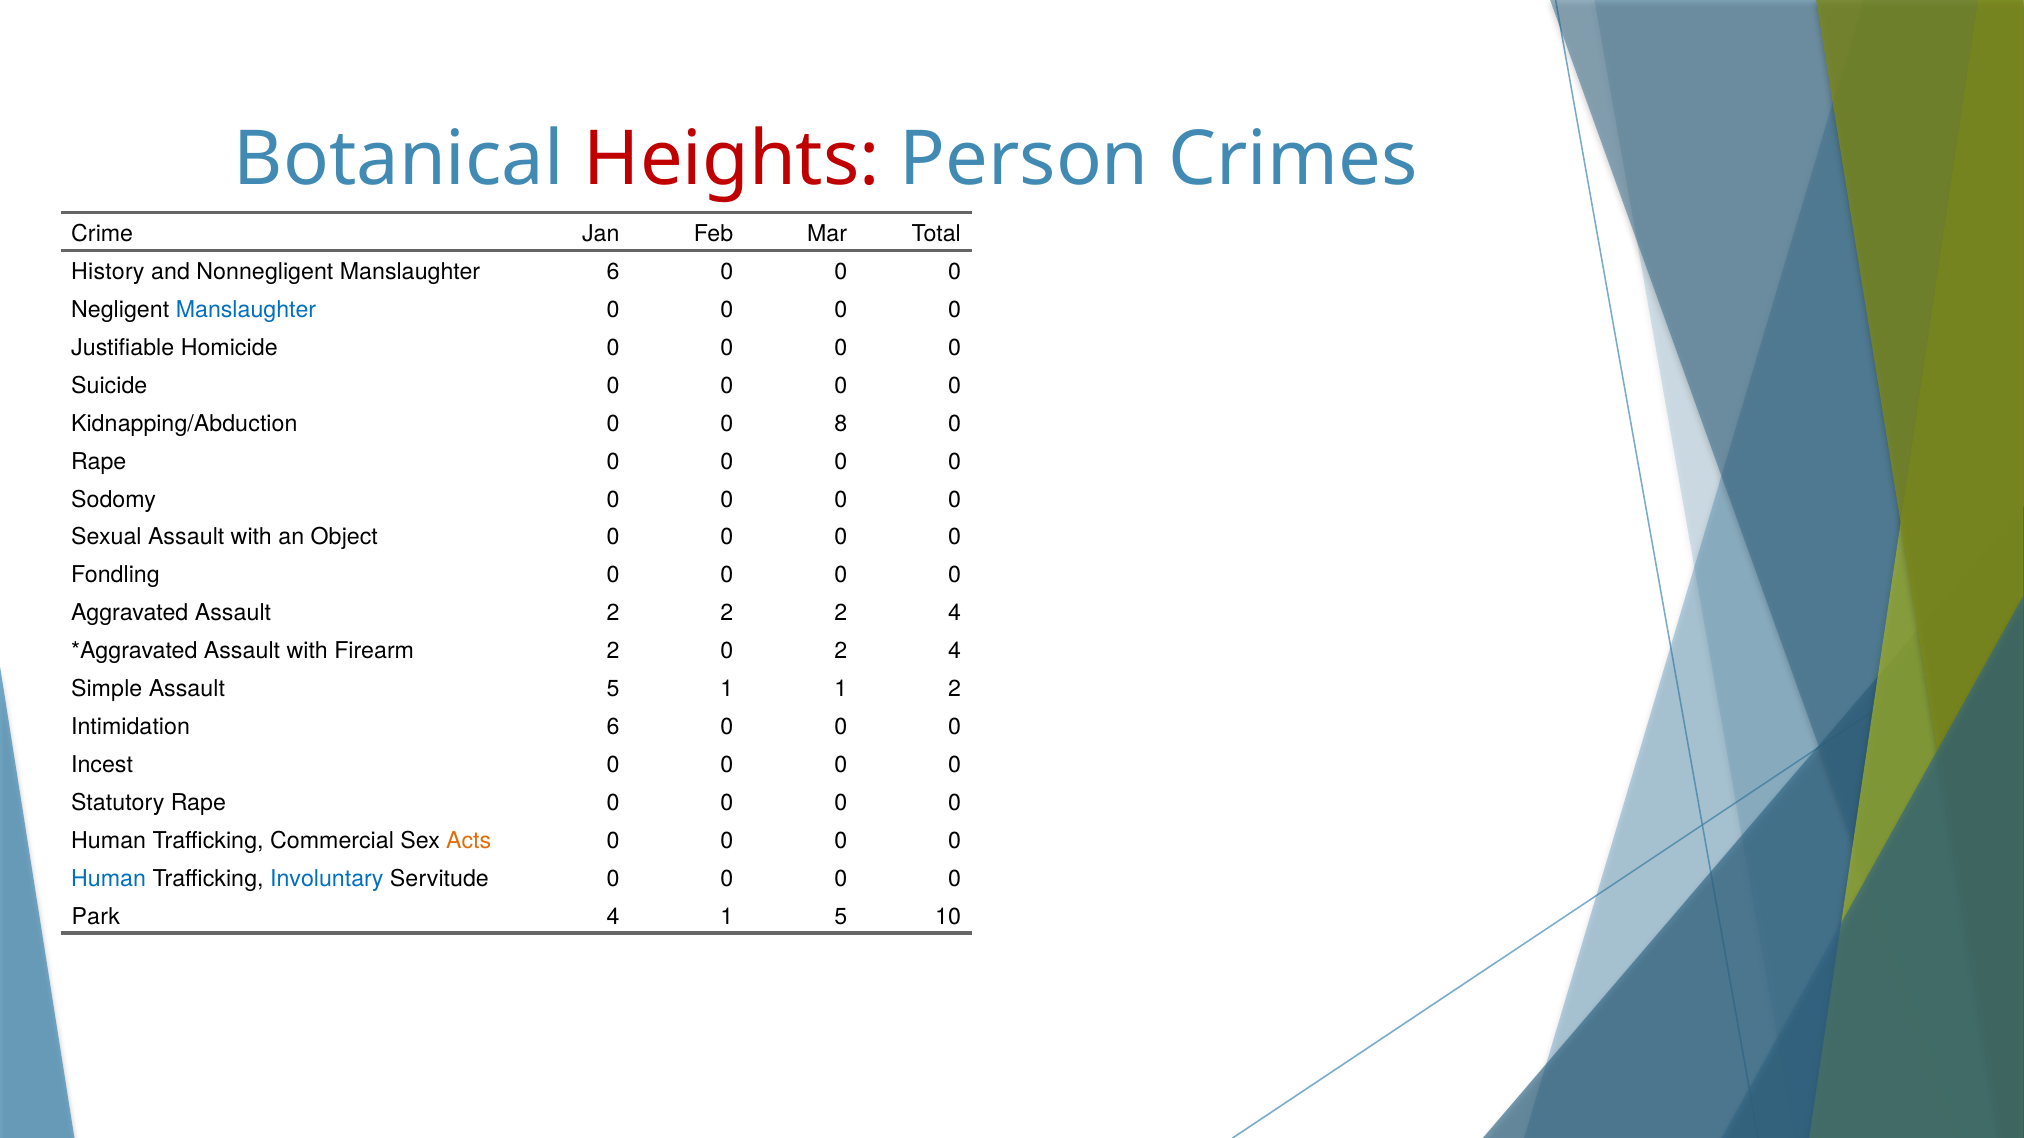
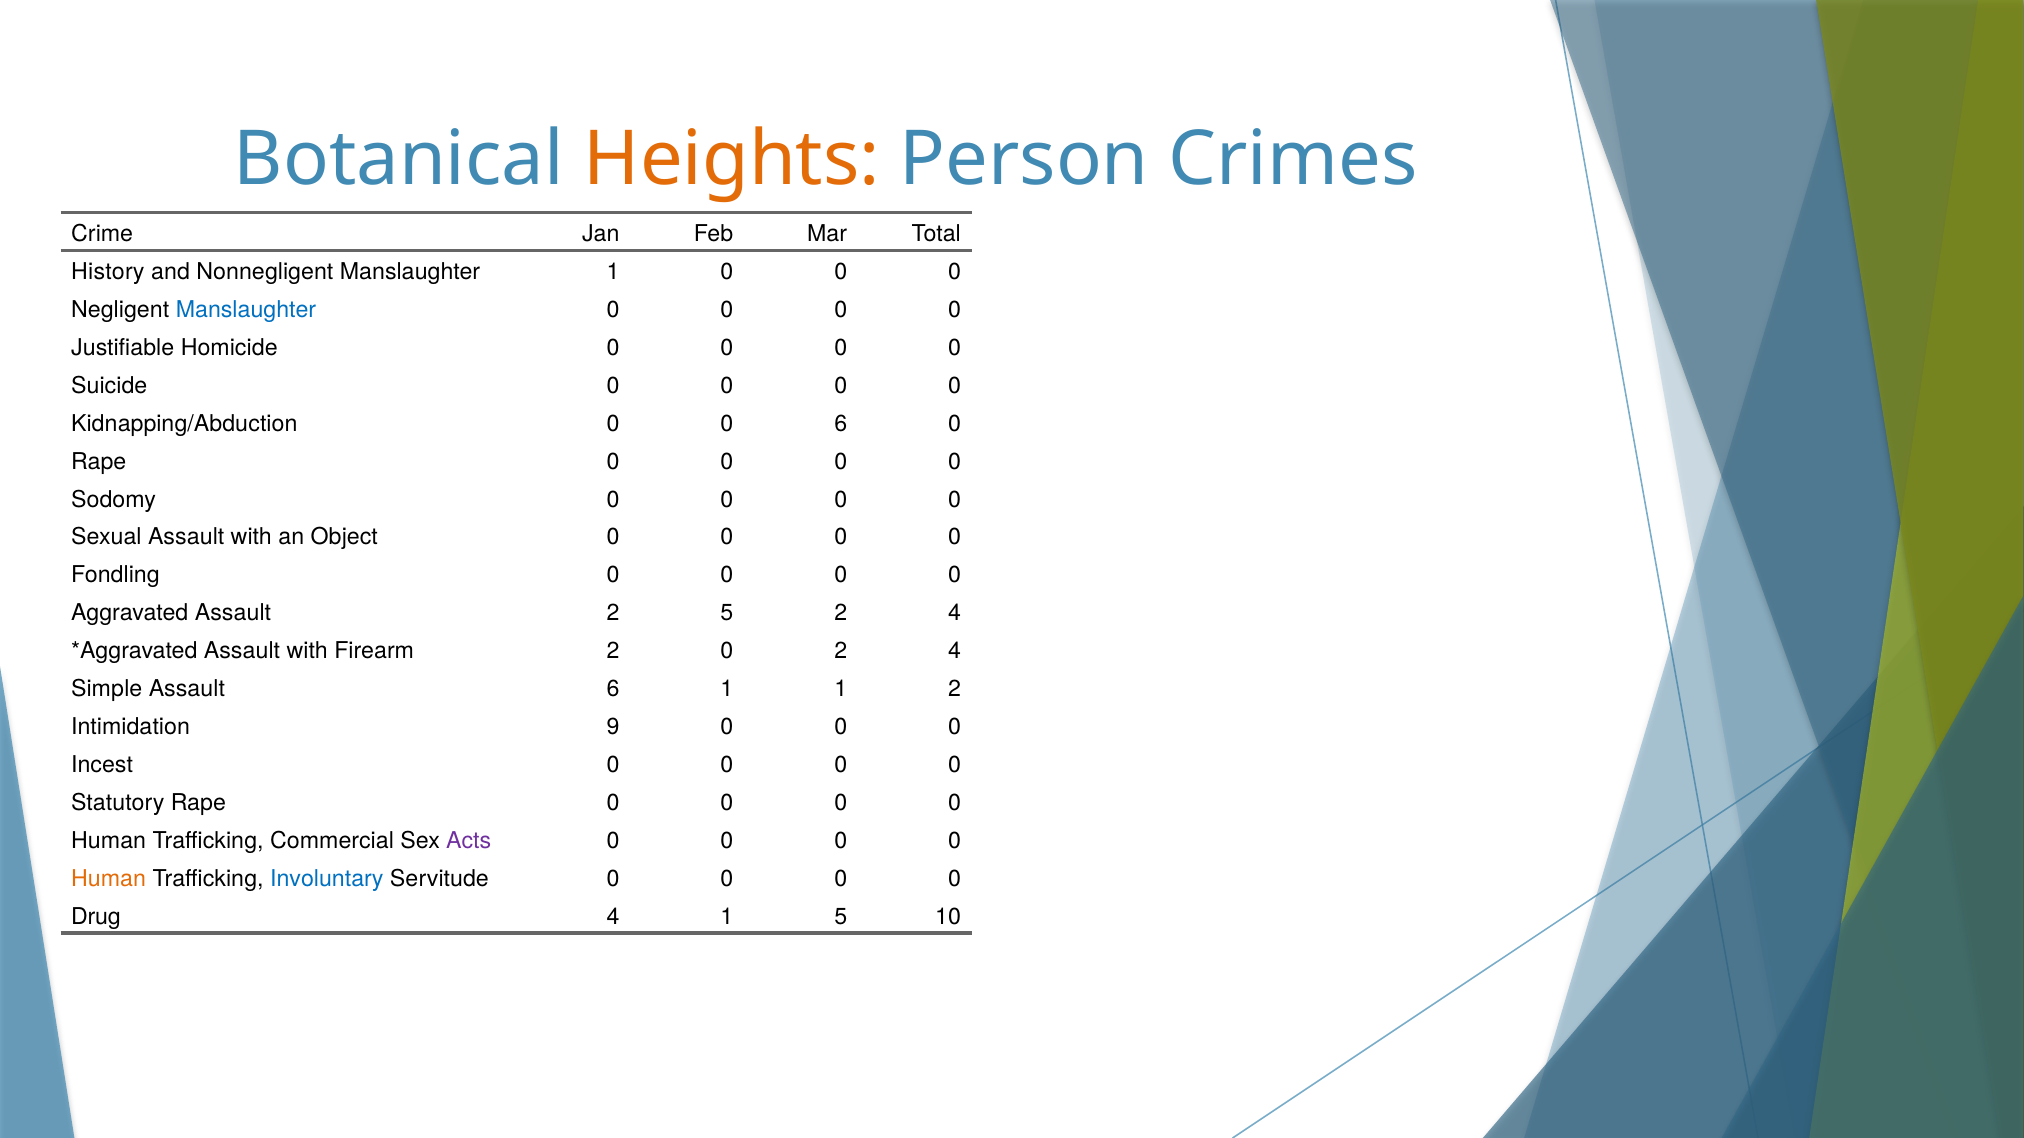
Heights colour: red -> orange
Manslaughter 6: 6 -> 1
0 8: 8 -> 6
Assault 2 2: 2 -> 5
Assault 5: 5 -> 6
Intimidation 6: 6 -> 9
Acts colour: orange -> purple
Human at (109, 879) colour: blue -> orange
Park: Park -> Drug
